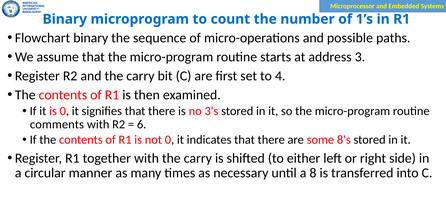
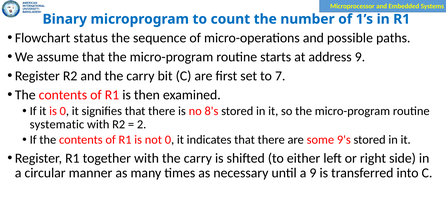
Flowchart binary: binary -> status
address 3: 3 -> 9
4: 4 -> 7
3's: 3's -> 8's
comments: comments -> systematic
6: 6 -> 2
8's: 8's -> 9's
a 8: 8 -> 9
